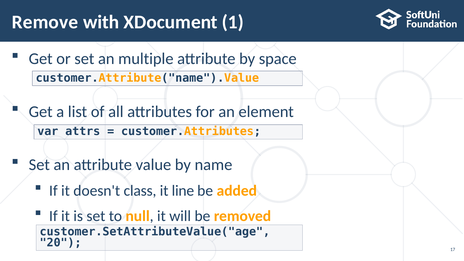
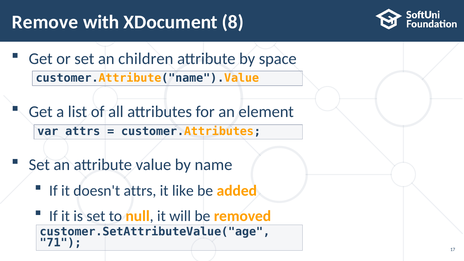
1: 1 -> 8
multiple: multiple -> children
doesn't class: class -> attrs
line: line -> like
20: 20 -> 71
